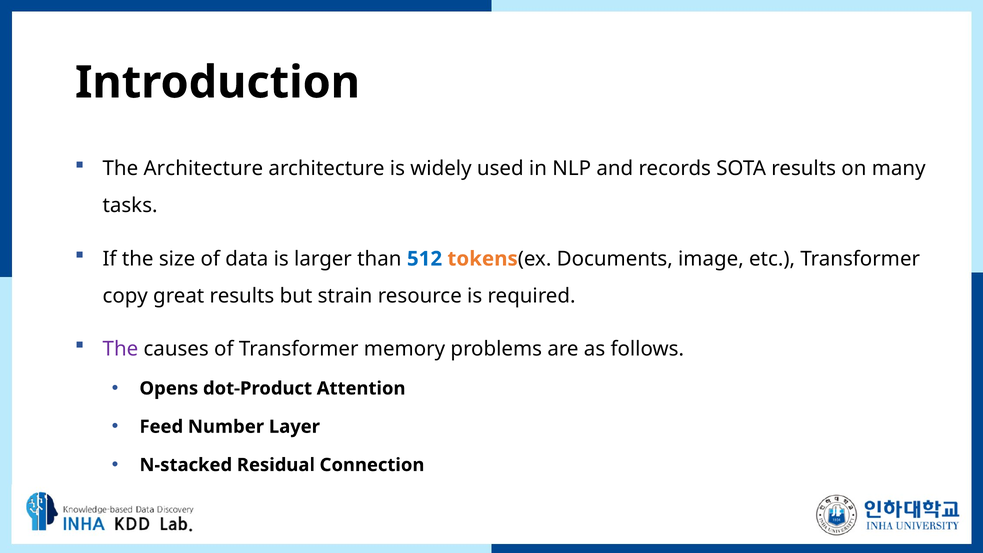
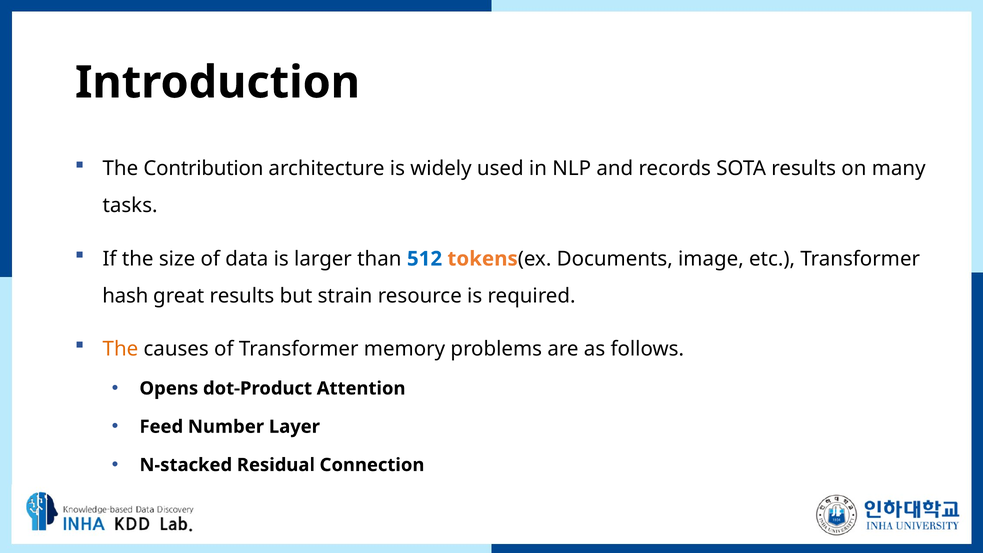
The Architecture: Architecture -> Contribution
copy: copy -> hash
The at (120, 349) colour: purple -> orange
